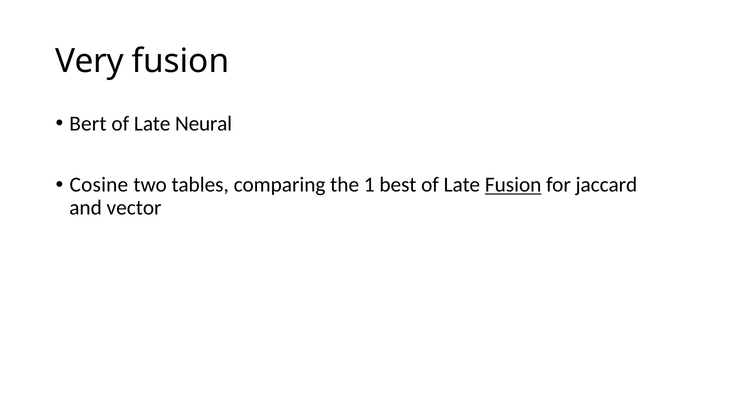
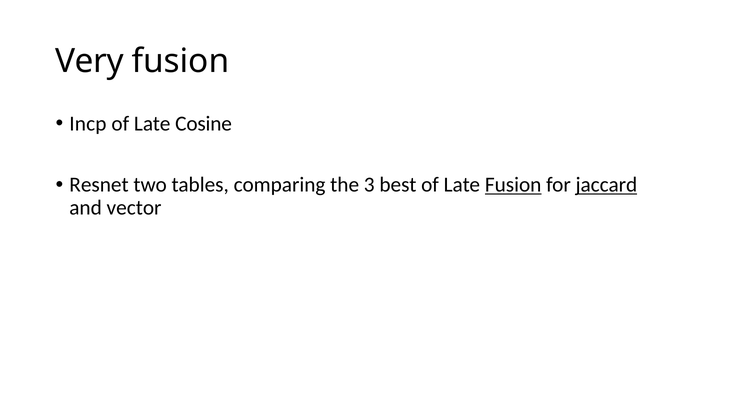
Bert: Bert -> Incp
Neural: Neural -> Cosine
Cosine: Cosine -> Resnet
1: 1 -> 3
jaccard underline: none -> present
